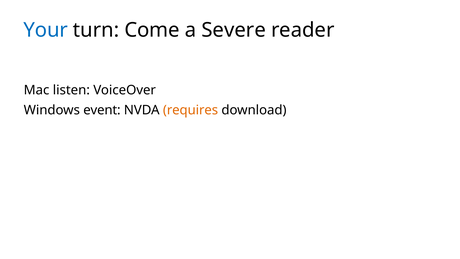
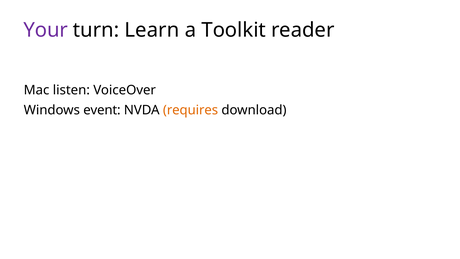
Your colour: blue -> purple
Come: Come -> Learn
Severe: Severe -> Toolkit
